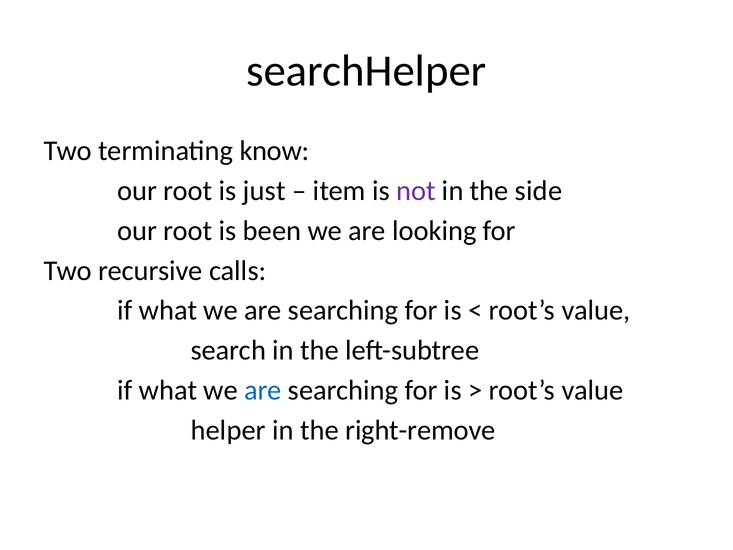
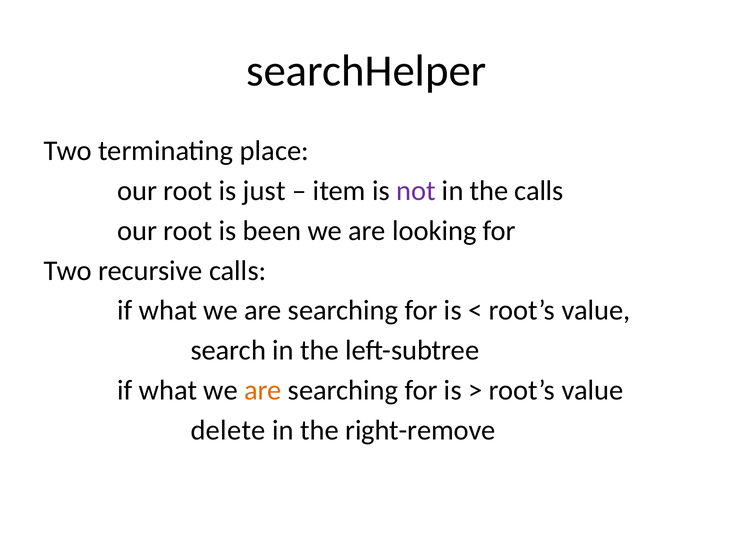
know: know -> place
the side: side -> calls
are at (263, 390) colour: blue -> orange
helper: helper -> delete
